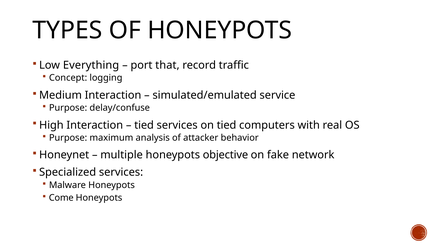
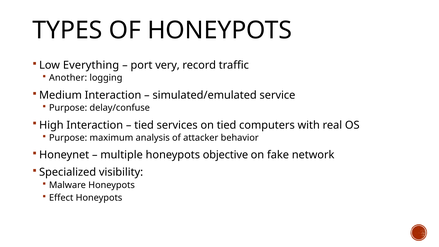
that: that -> very
Concept: Concept -> Another
Specialized services: services -> visibility
Come: Come -> Effect
